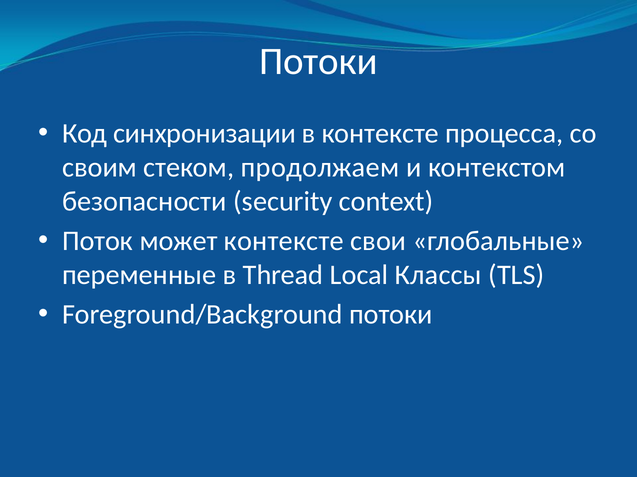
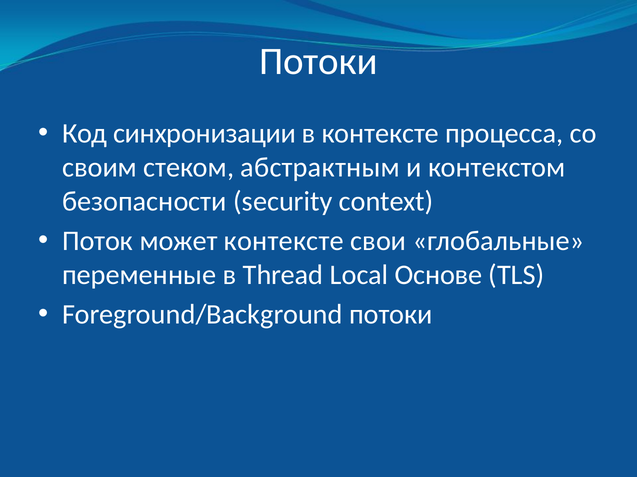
продолжаем: продолжаем -> абстрактным
Классы: Классы -> Основе
